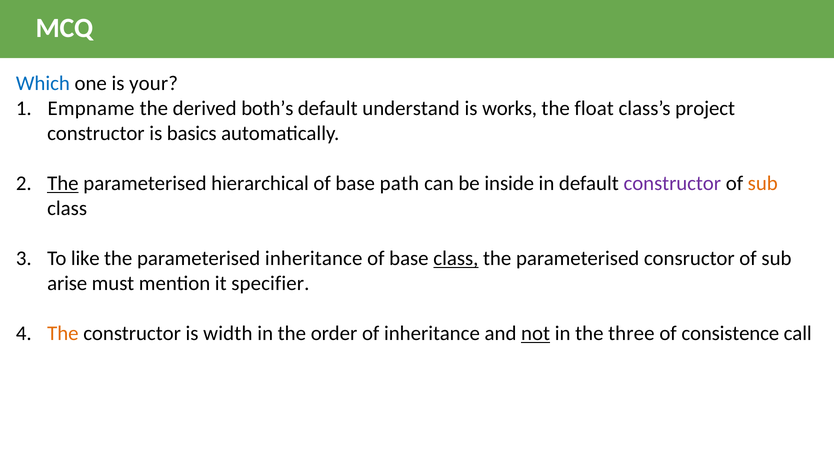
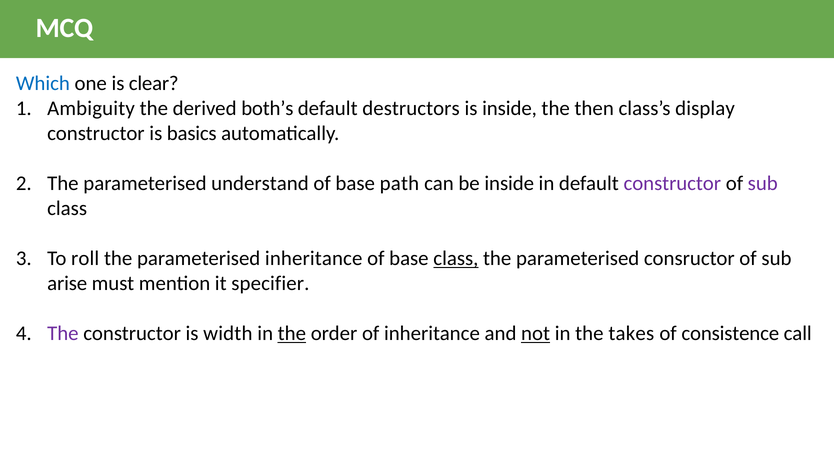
your: your -> clear
Empname: Empname -> Ambiguity
understand: understand -> destructors
is works: works -> inside
float: float -> then
project: project -> display
The at (63, 184) underline: present -> none
hierarchical: hierarchical -> understand
sub at (763, 184) colour: orange -> purple
like: like -> roll
The at (63, 334) colour: orange -> purple
the at (292, 334) underline: none -> present
three: three -> takes
